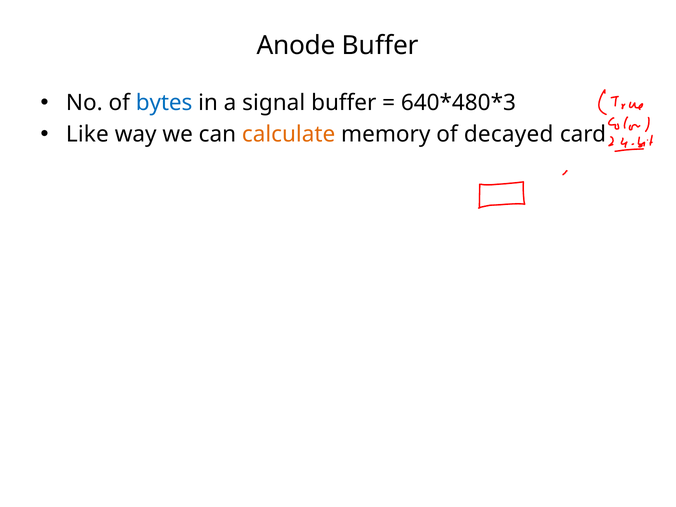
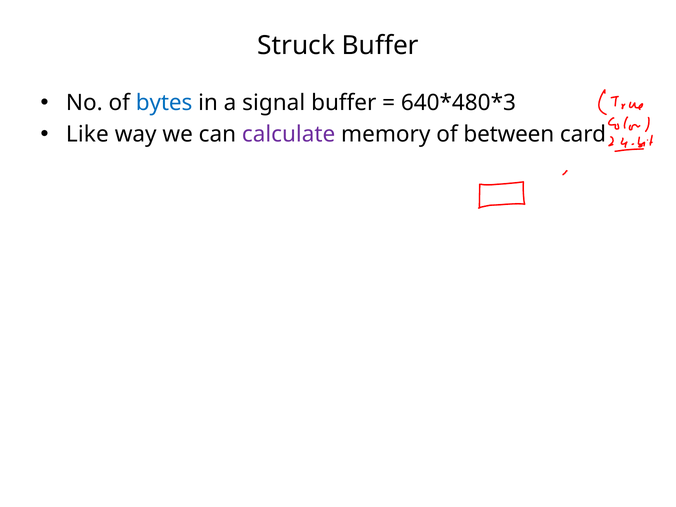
Anode: Anode -> Struck
calculate colour: orange -> purple
decayed: decayed -> between
